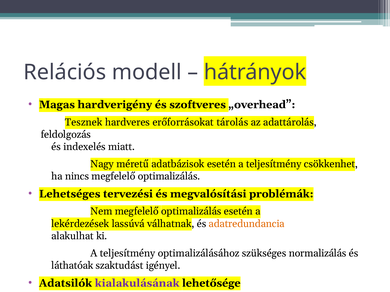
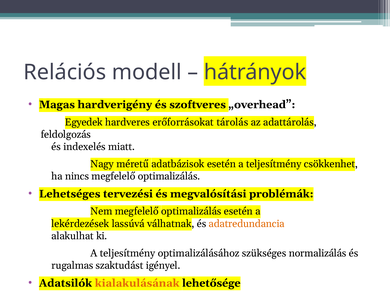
Tesznek: Tesznek -> Egyedek
láthatóak: láthatóak -> rugalmas
kialakulásának colour: purple -> orange
